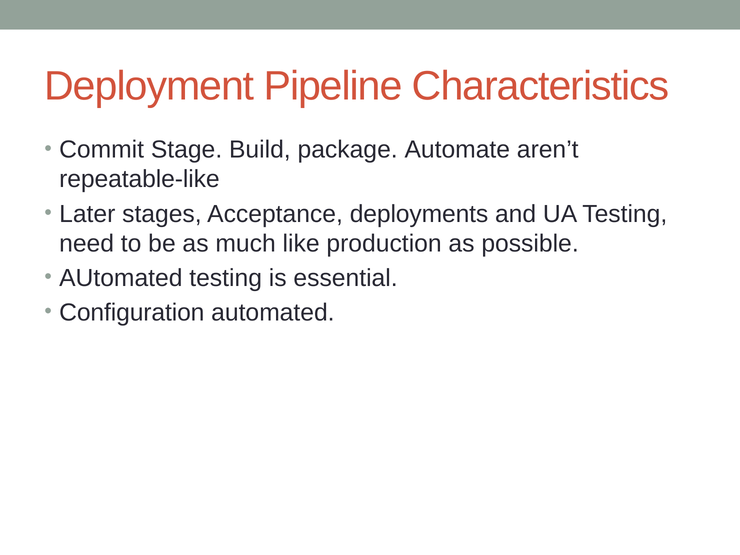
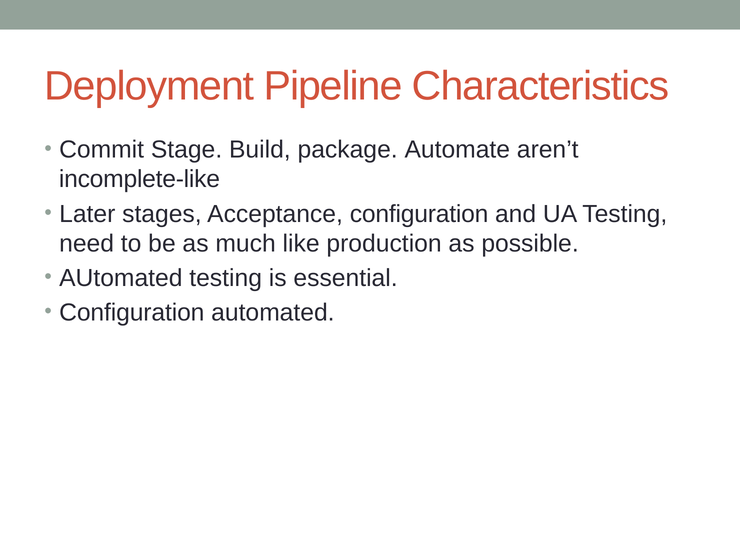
repeatable-like: repeatable-like -> incomplete-like
Acceptance deployments: deployments -> configuration
